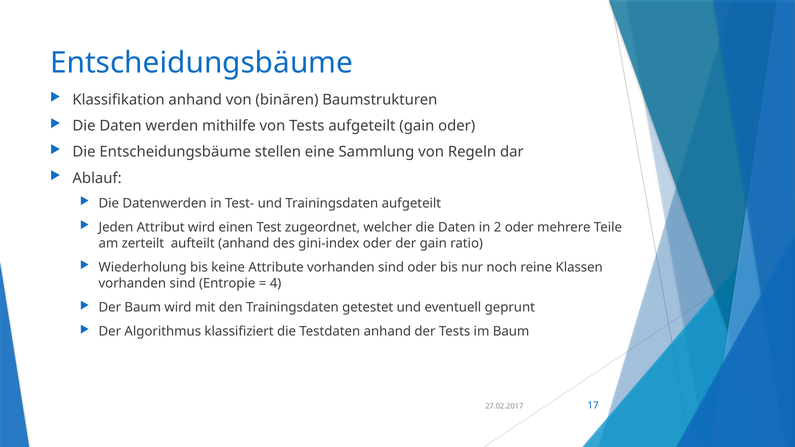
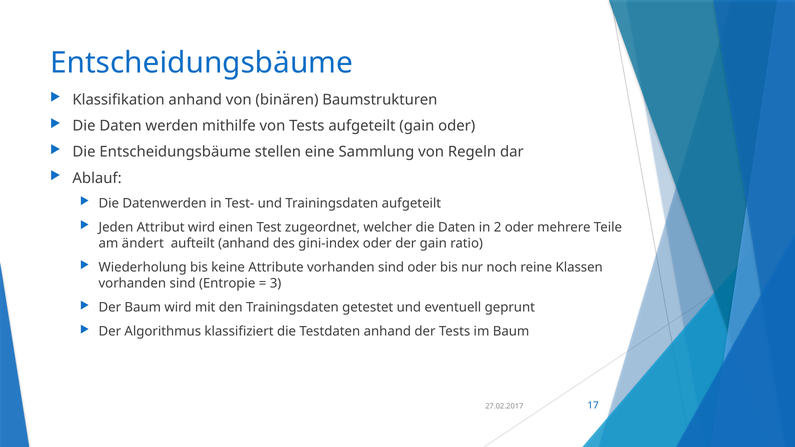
zerteilt: zerteilt -> ändert
4: 4 -> 3
